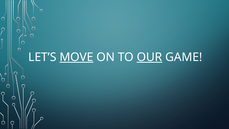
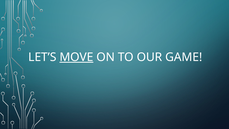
OUR underline: present -> none
